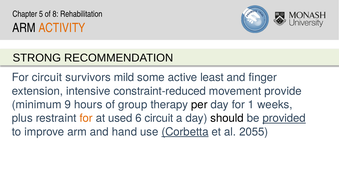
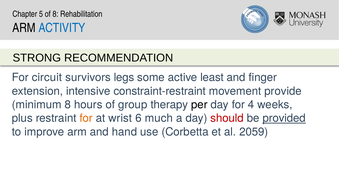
ACTIVITY colour: orange -> blue
mild: mild -> legs
constraint-reduced: constraint-reduced -> constraint-restraint
minimum 9: 9 -> 8
1: 1 -> 4
used: used -> wrist
6 circuit: circuit -> much
should colour: black -> red
Corbetta underline: present -> none
2055: 2055 -> 2059
